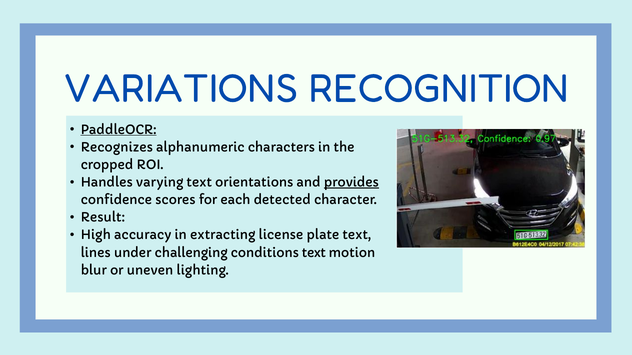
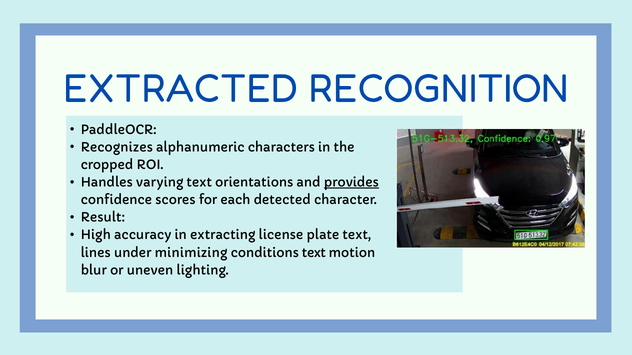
VARIATIONS: VARIATIONS -> EXTRACTED
PaddleOCR underline: present -> none
challenging: challenging -> minimizing
